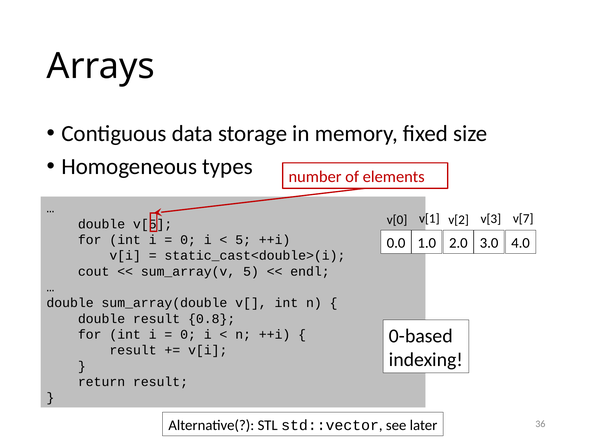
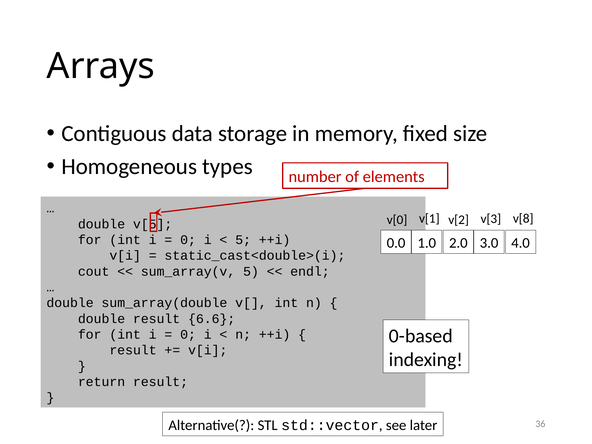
v[7: v[7 -> v[8
0.8: 0.8 -> 6.6
